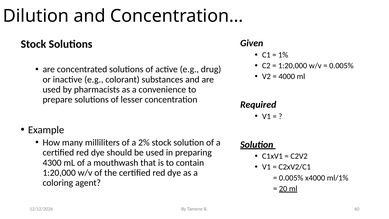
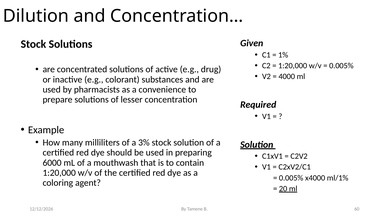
2%: 2% -> 3%
4300: 4300 -> 6000
